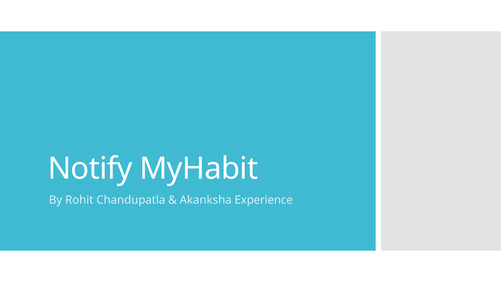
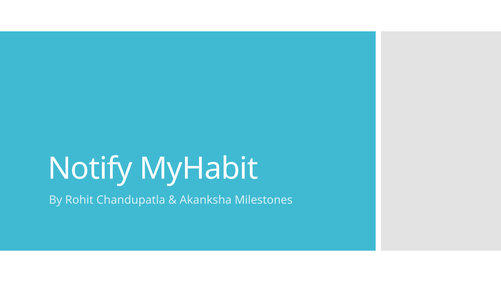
Experience: Experience -> Milestones
